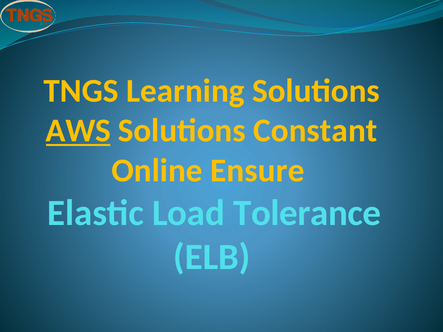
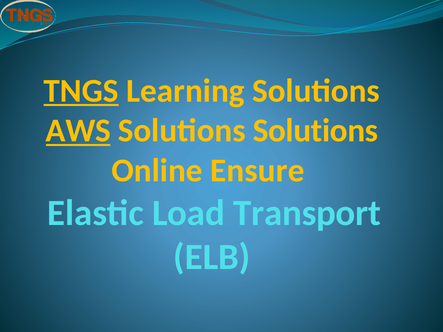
TNGS underline: none -> present
Solutions Constant: Constant -> Solutions
Tolerance: Tolerance -> Transport
